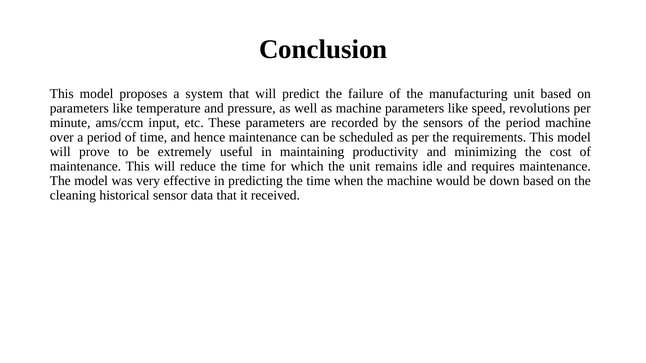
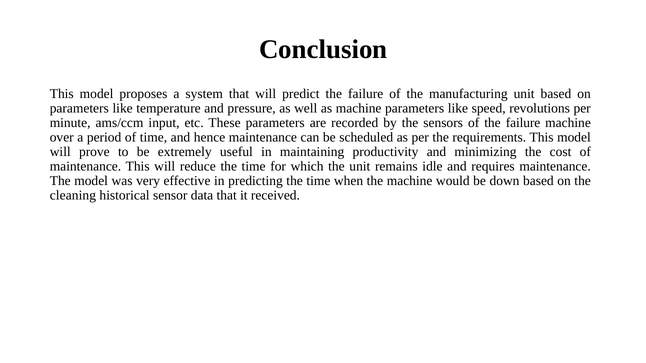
of the period: period -> failure
